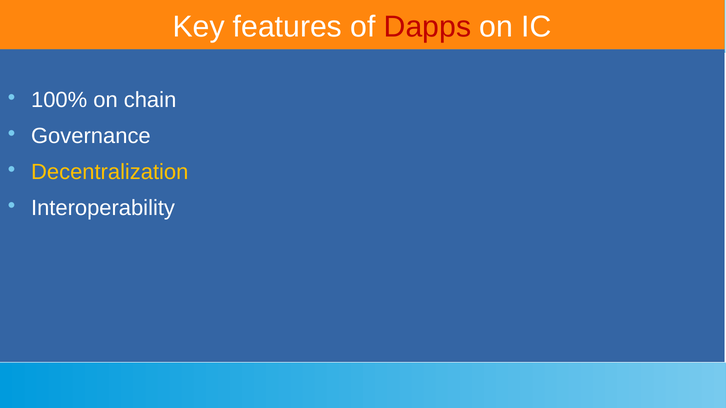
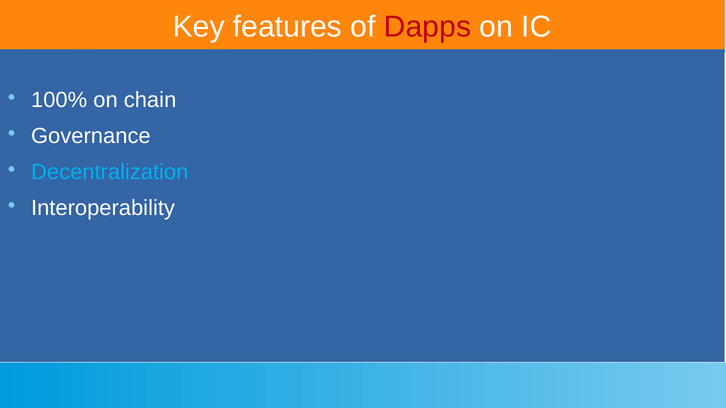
Decentralization colour: yellow -> light blue
